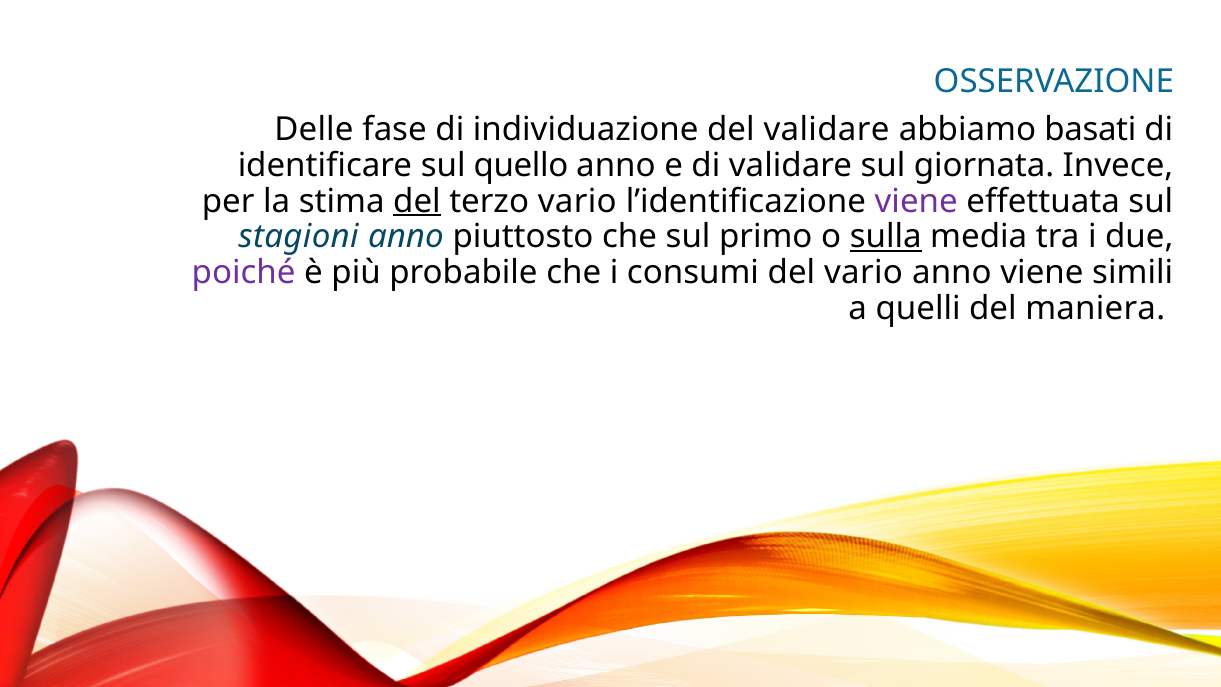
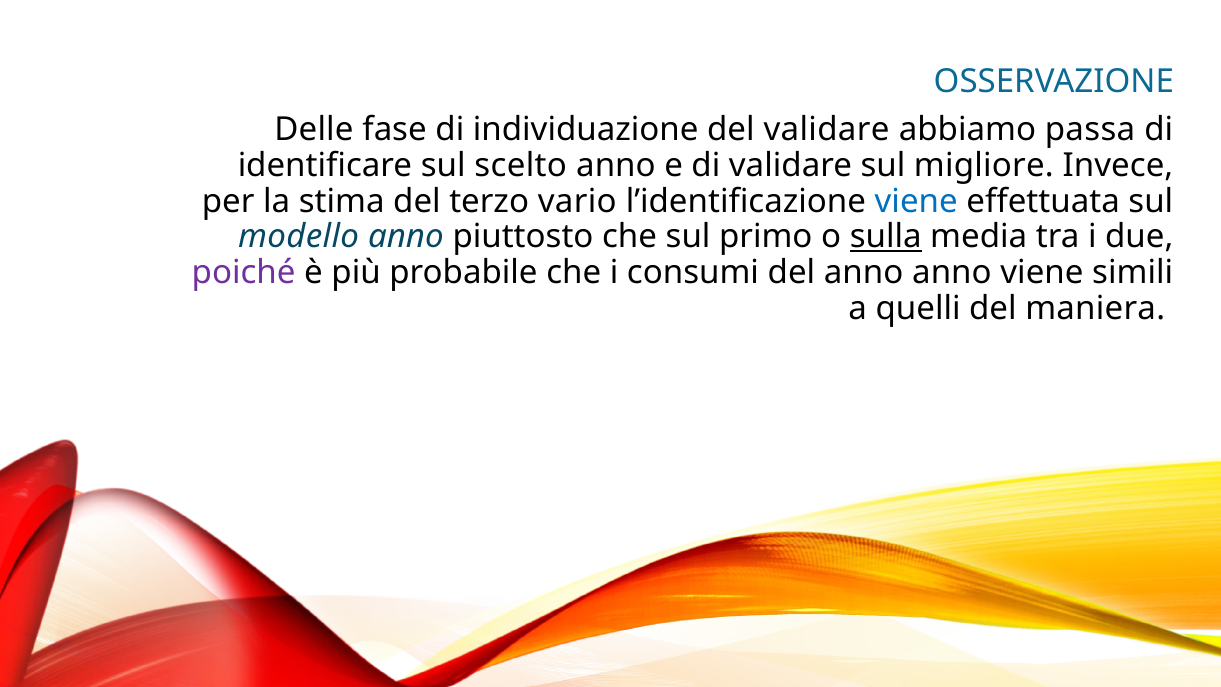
basati: basati -> passa
quello: quello -> scelto
giornata: giornata -> migliore
del at (417, 201) underline: present -> none
viene at (916, 201) colour: purple -> blue
stagioni: stagioni -> modello
del vario: vario -> anno
